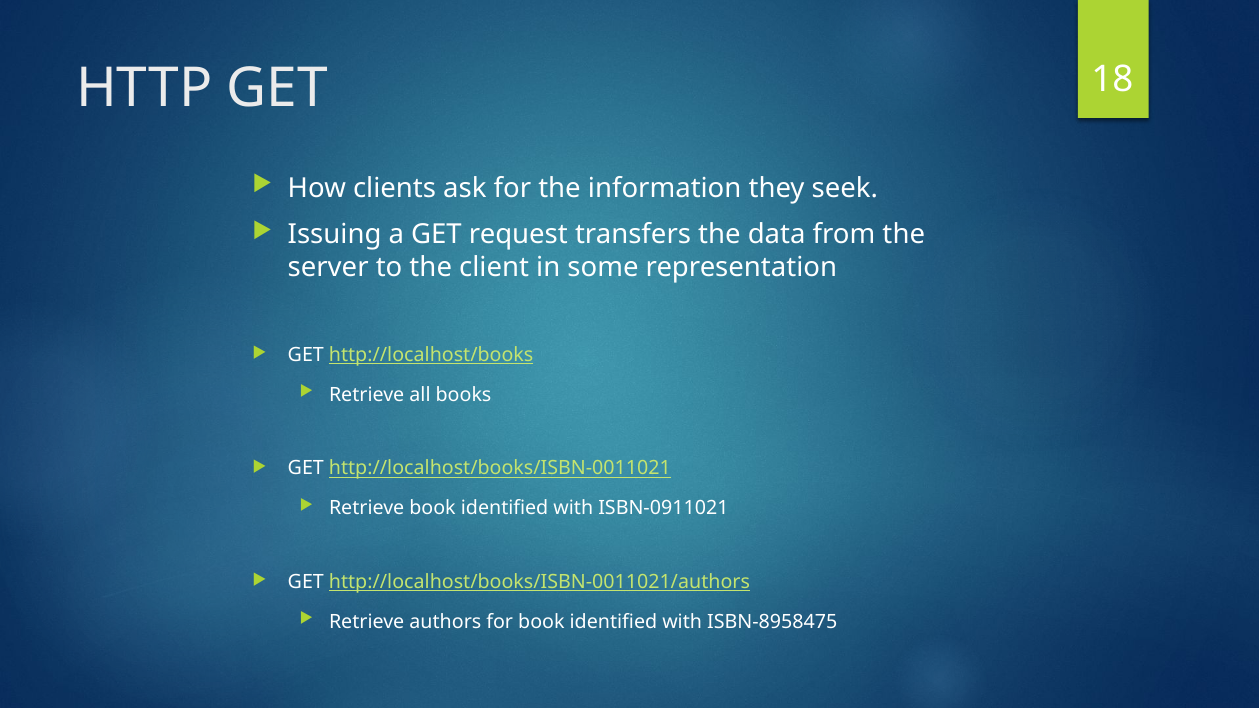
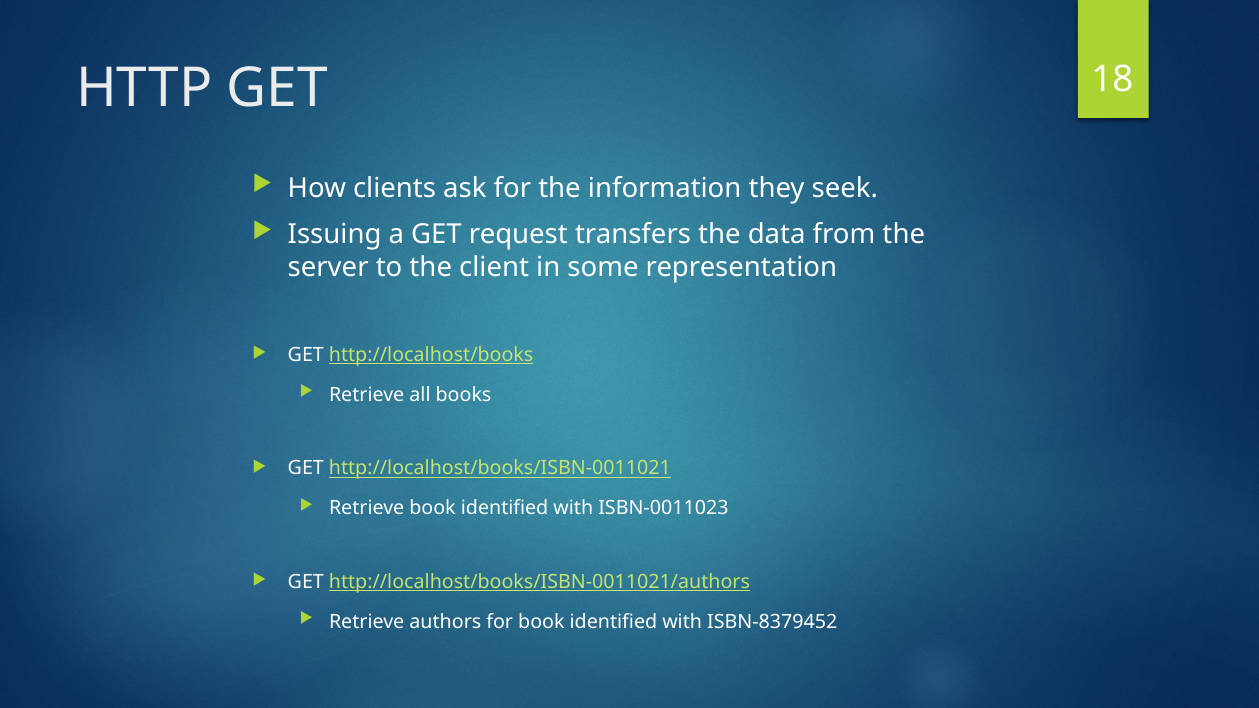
ISBN-0911021: ISBN-0911021 -> ISBN-0011023
ISBN-8958475: ISBN-8958475 -> ISBN-8379452
